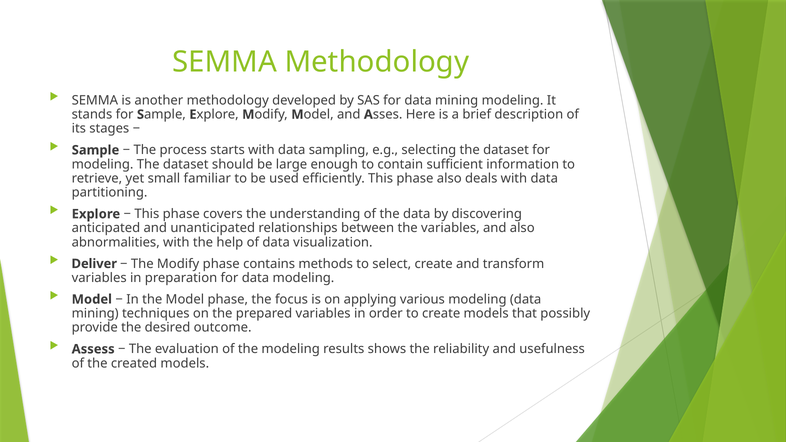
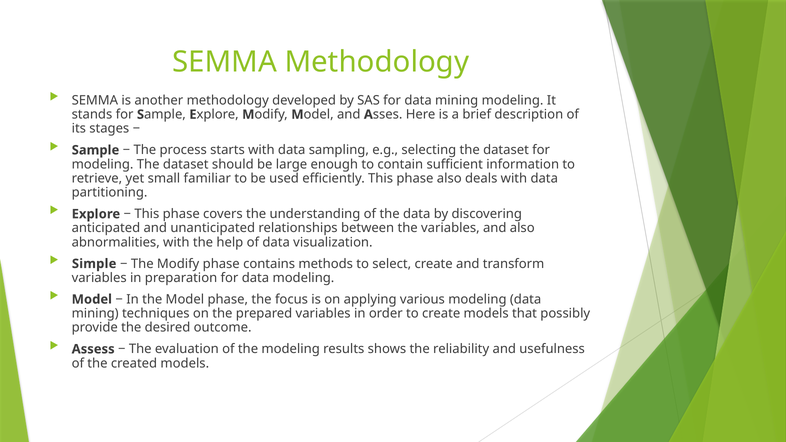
Deliver: Deliver -> Simple
